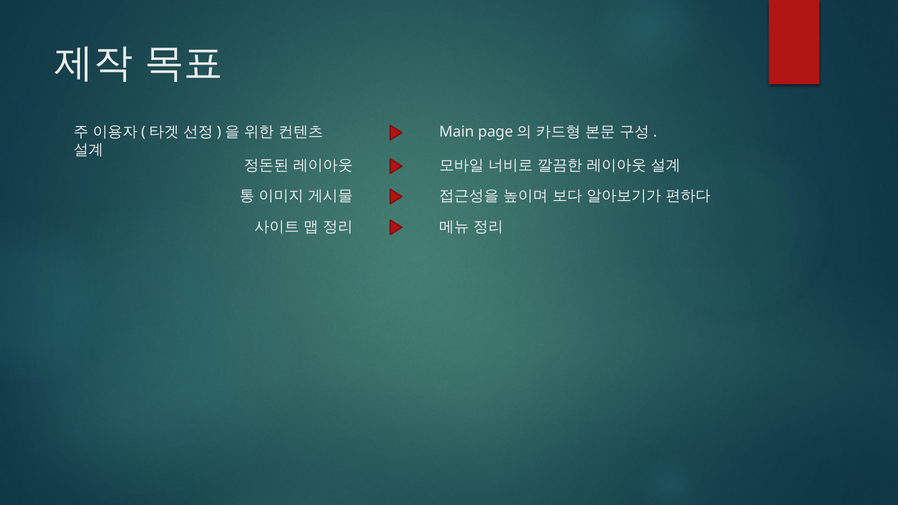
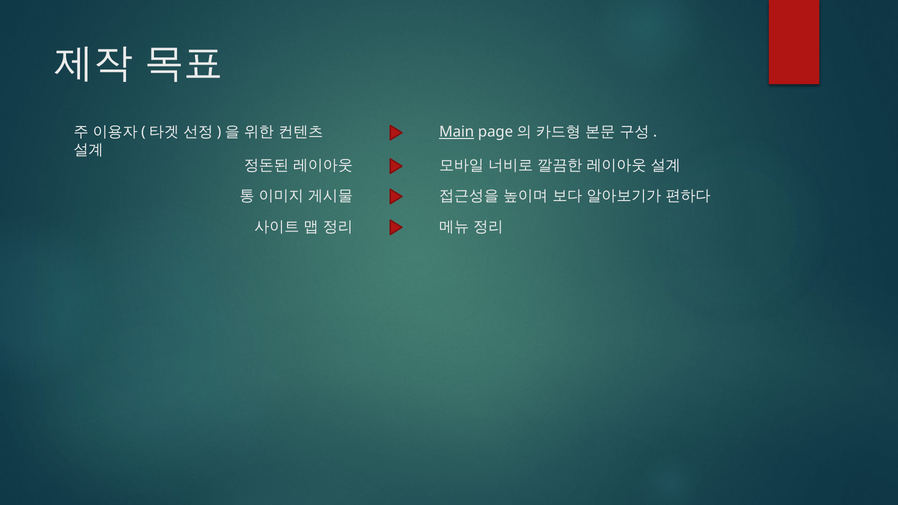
Main underline: none -> present
